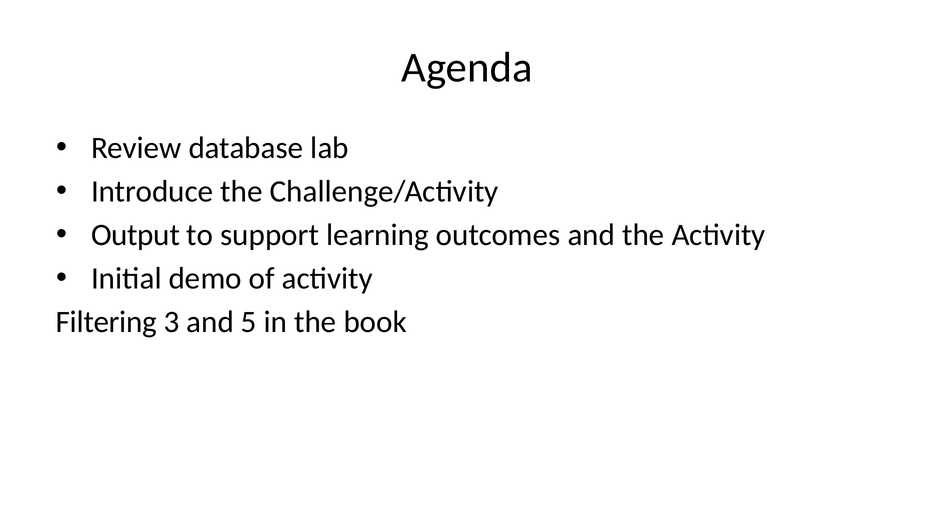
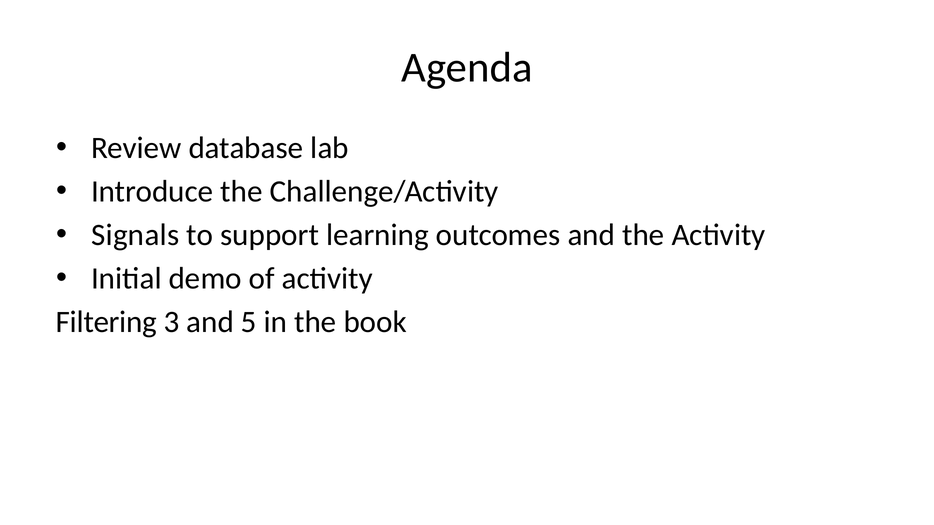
Output: Output -> Signals
